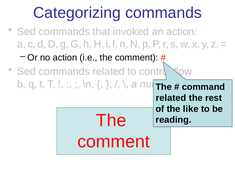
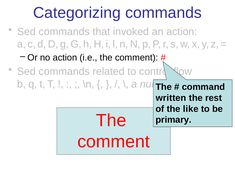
related at (171, 98): related -> written
reading: reading -> primary
